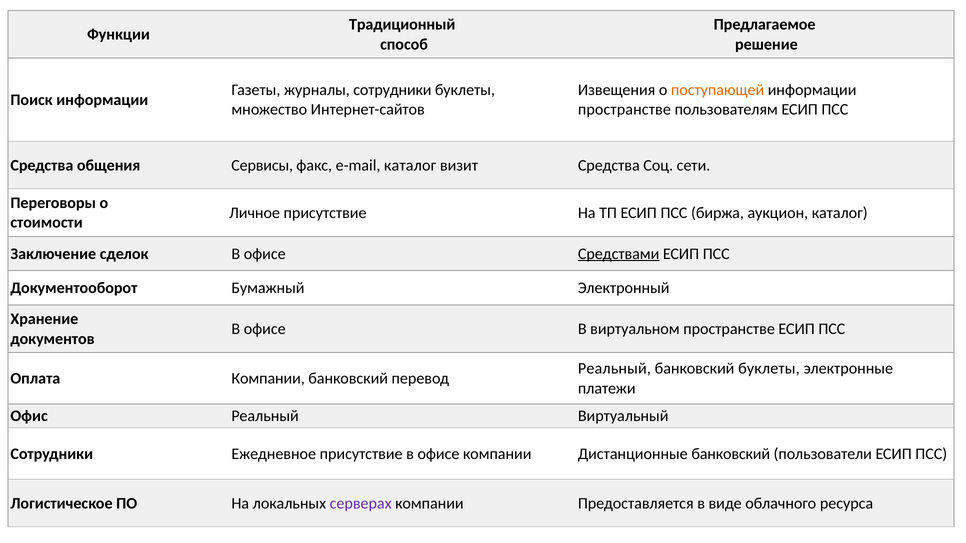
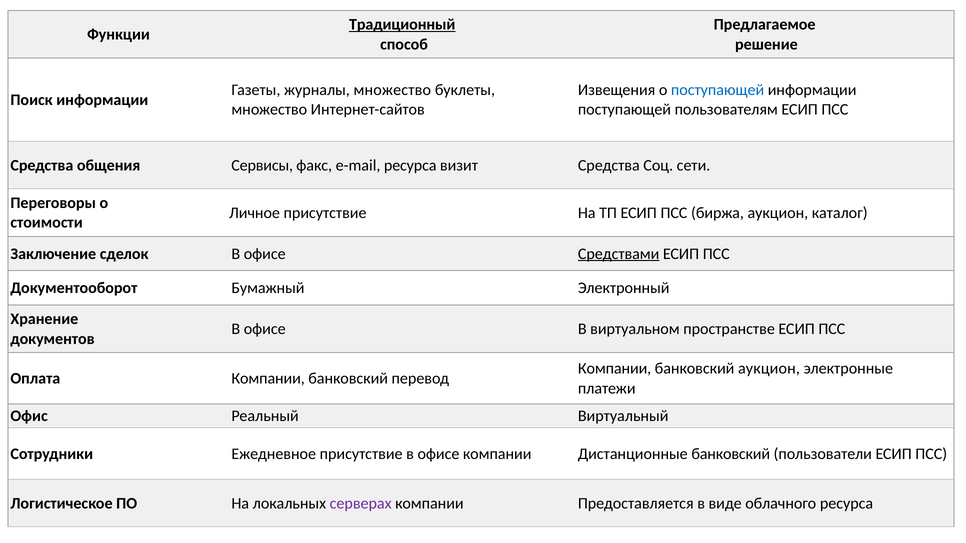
Традиционный underline: none -> present
журналы сотрудники: сотрудники -> множество
поступающей at (718, 90) colour: orange -> blue
пространстве at (624, 110): пространстве -> поступающей
e-mail каталог: каталог -> ресурса
Реальный at (614, 369): Реальный -> Компании
банковский буклеты: буклеты -> аукцион
